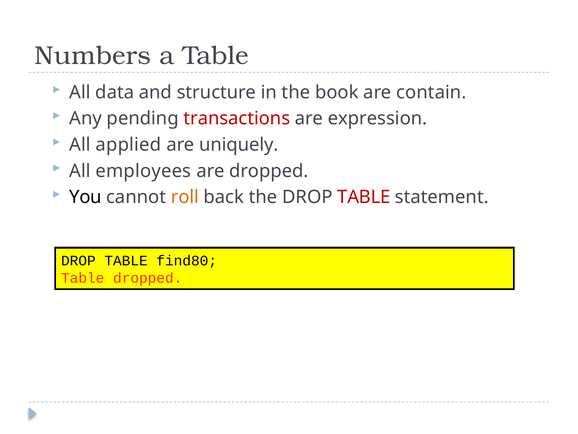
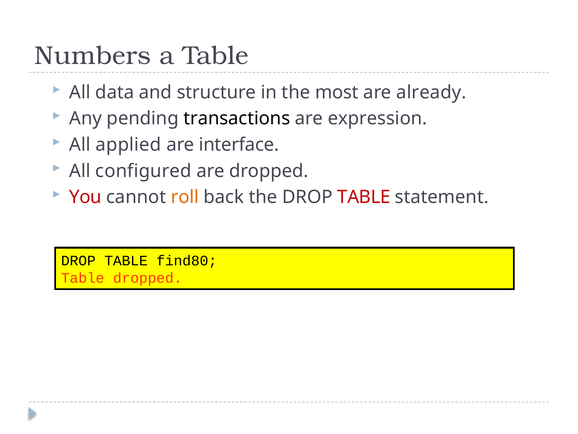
book: book -> most
contain: contain -> already
transactions colour: red -> black
uniquely: uniquely -> interface
employees: employees -> configured
You colour: black -> red
